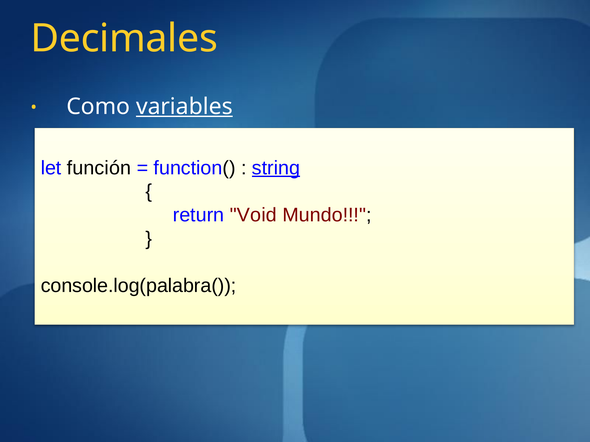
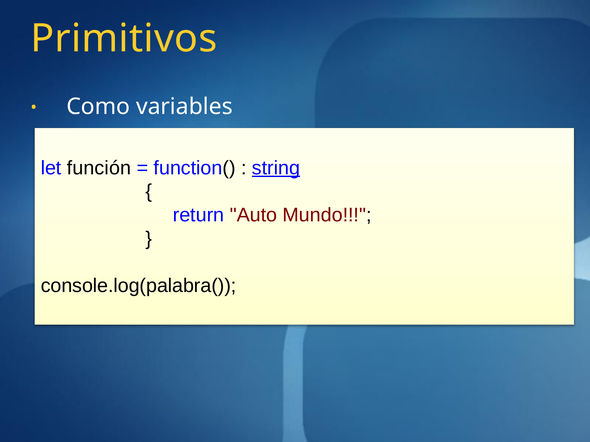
Decimales: Decimales -> Primitivos
variables underline: present -> none
Void: Void -> Auto
